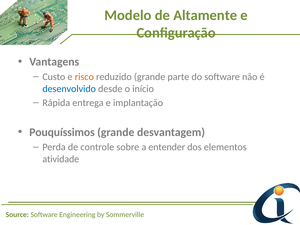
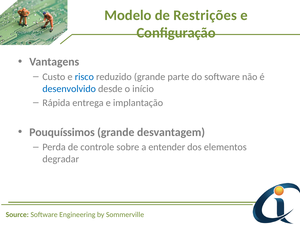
Altamente: Altamente -> Restrições
risco colour: orange -> blue
atividade: atividade -> degradar
